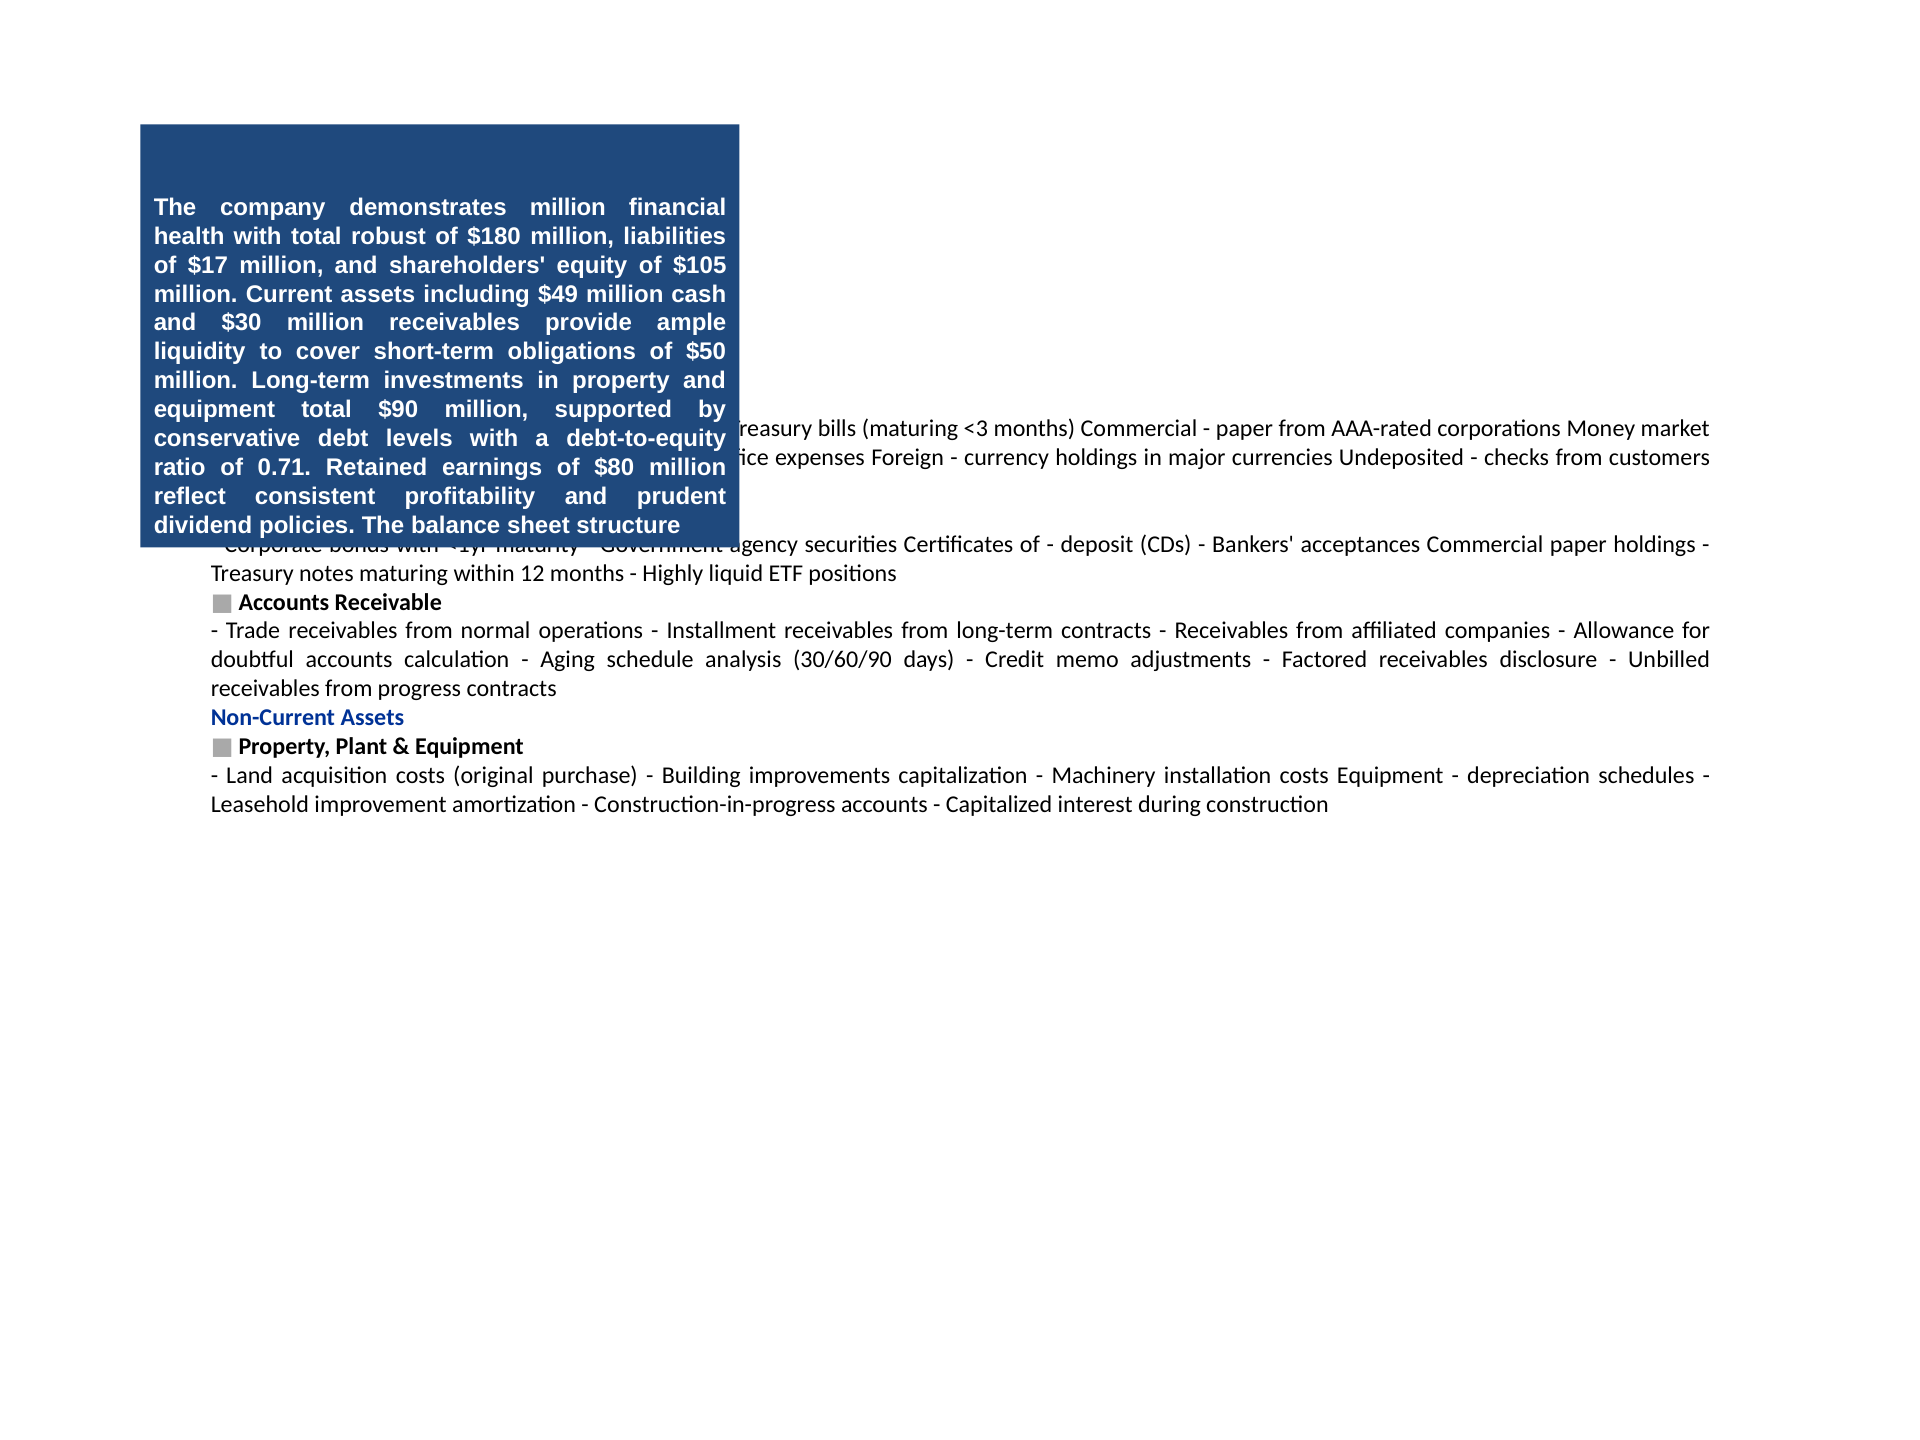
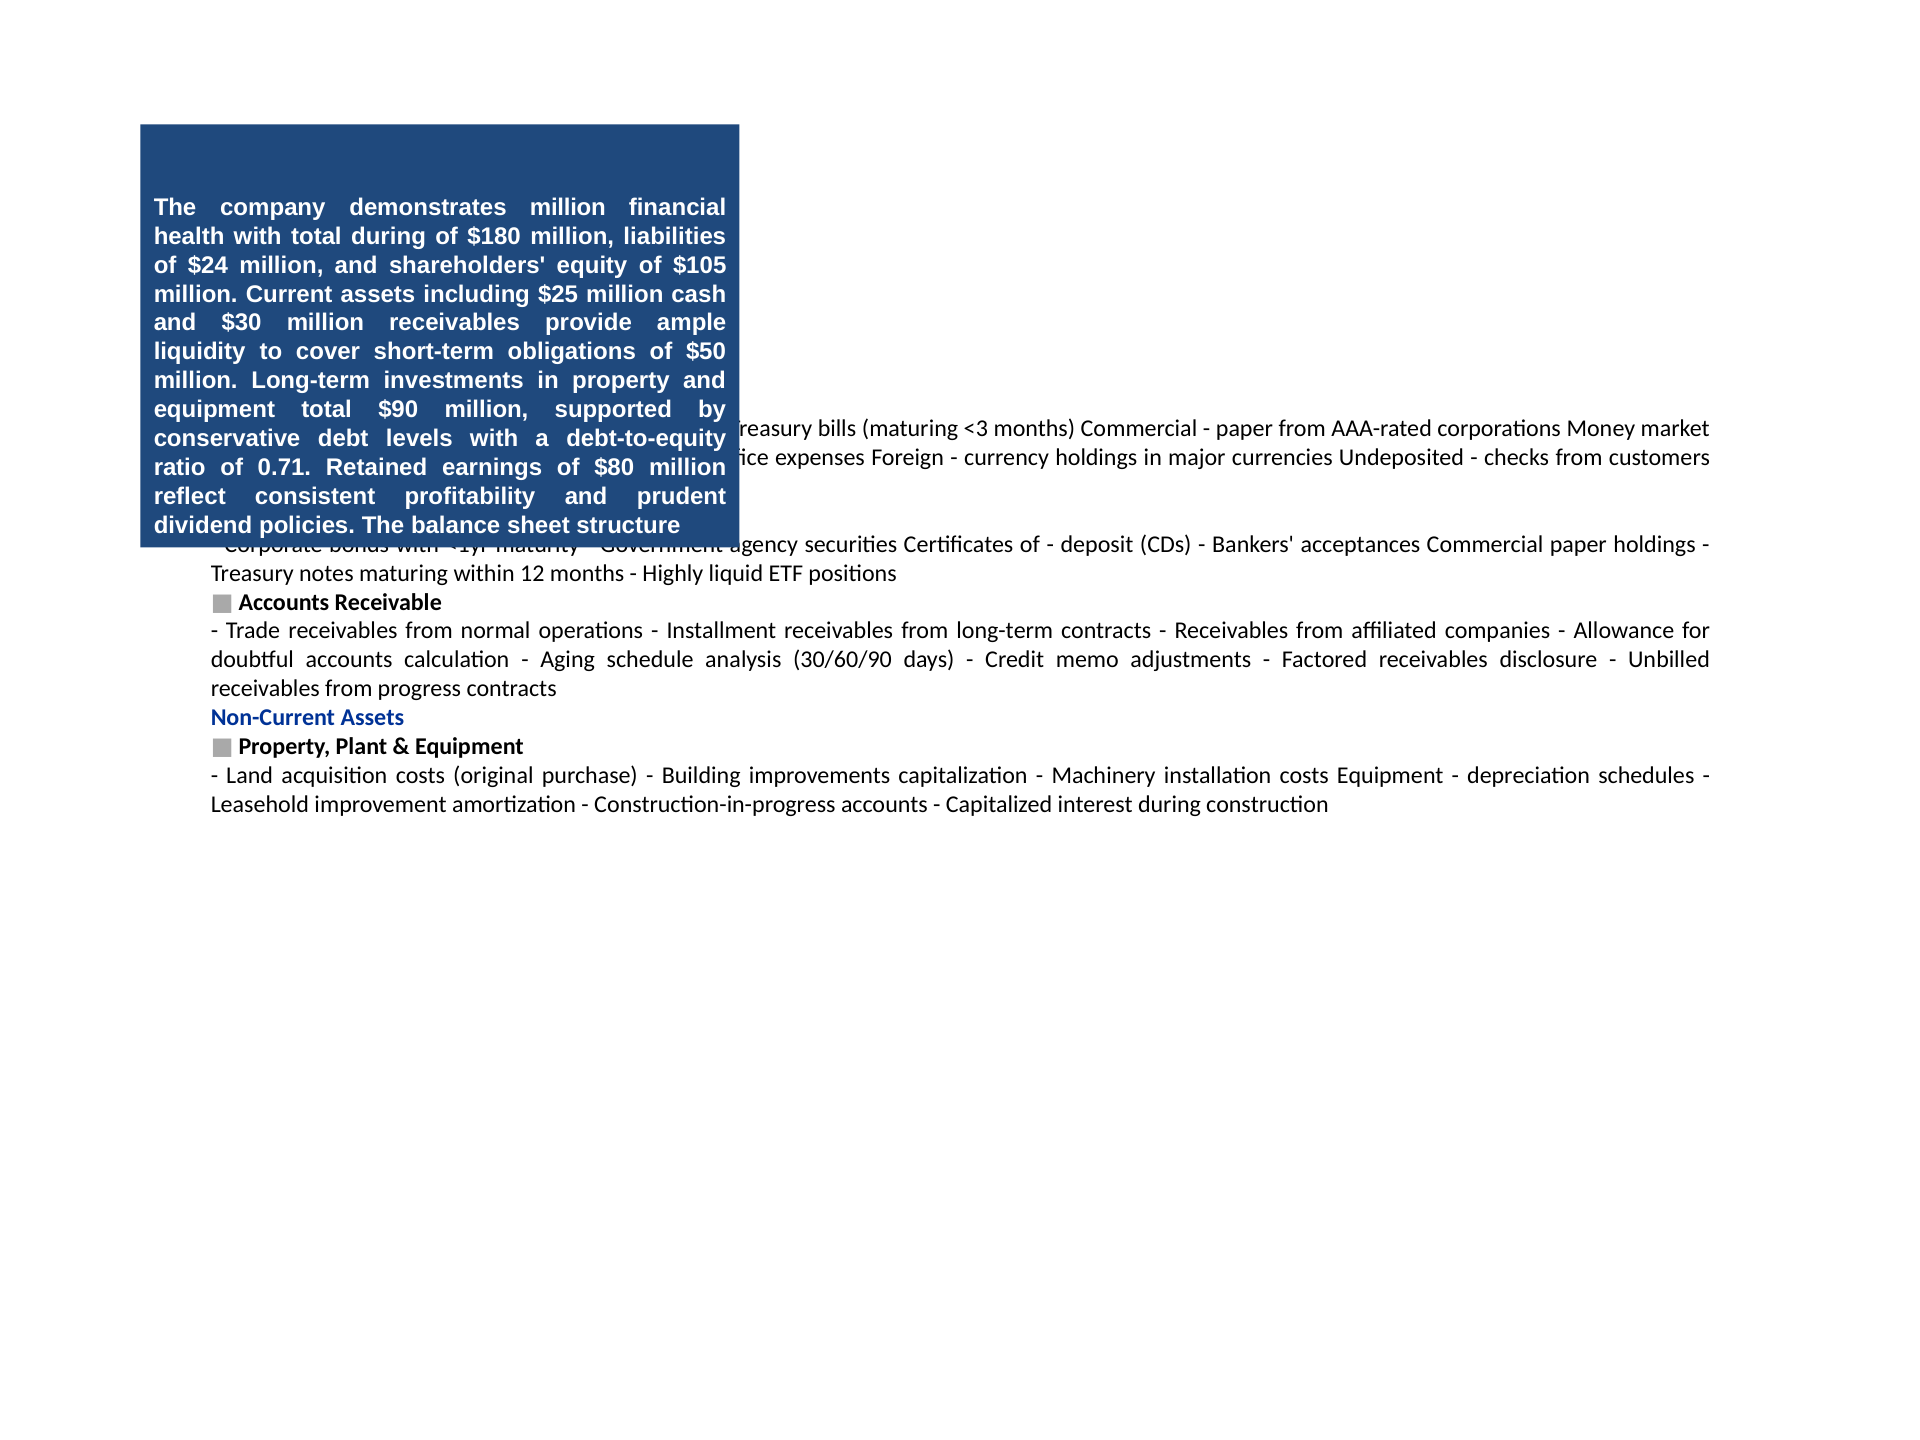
total robust: robust -> during
$17: $17 -> $24
$49: $49 -> $25
